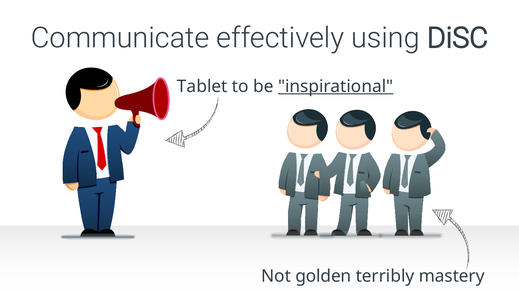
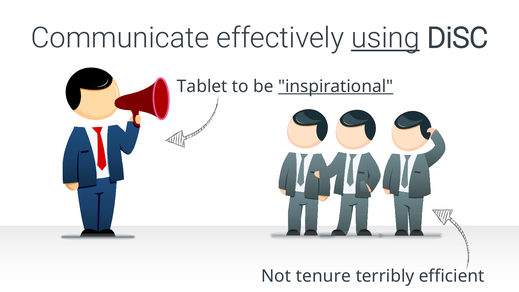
using underline: none -> present
golden: golden -> tenure
mastery: mastery -> efficient
